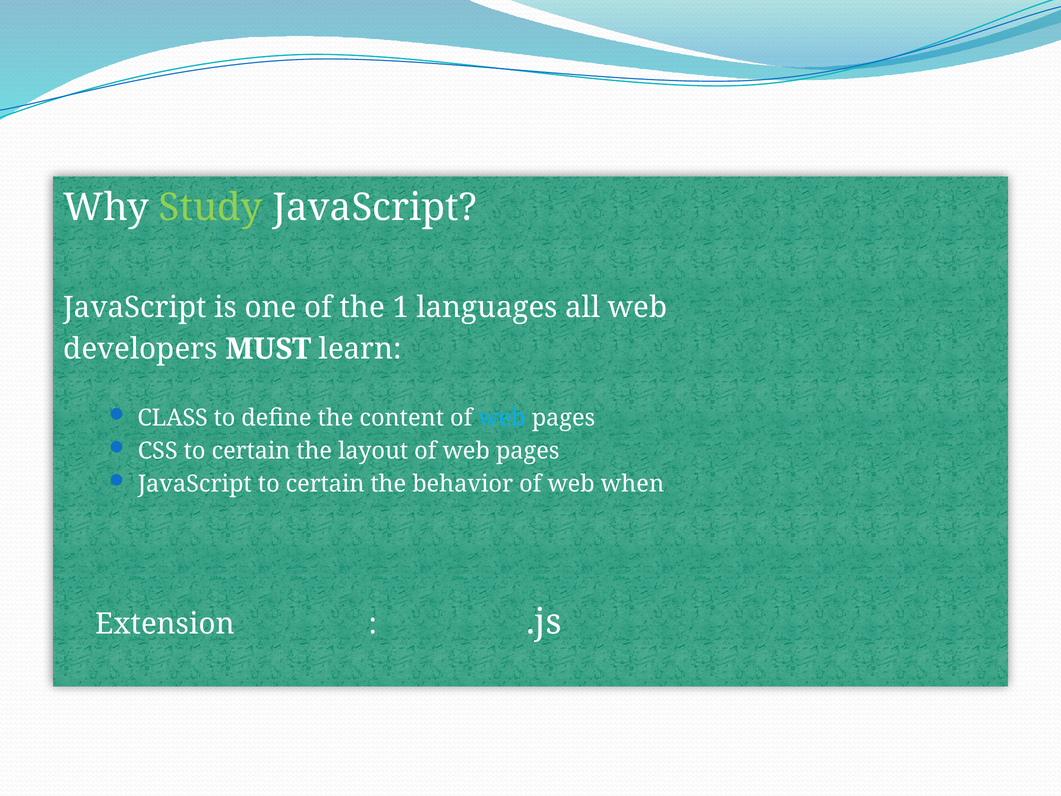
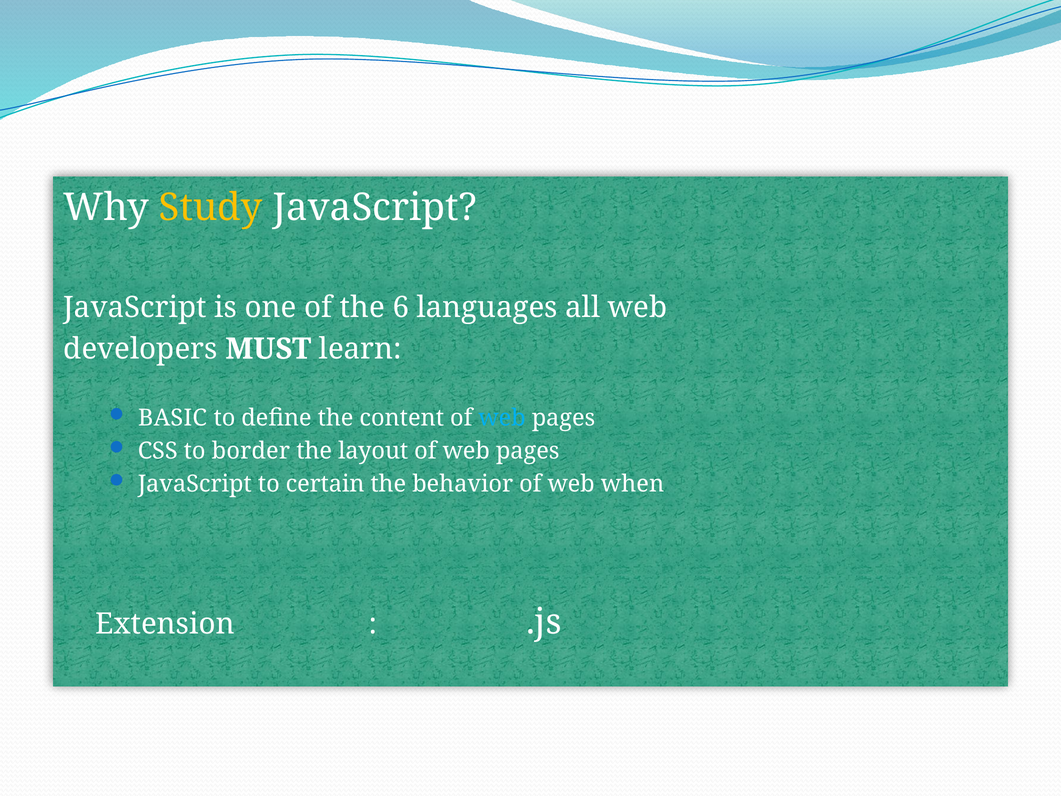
Study colour: light green -> yellow
1: 1 -> 6
CLASS: CLASS -> BASIC
CSS to certain: certain -> border
